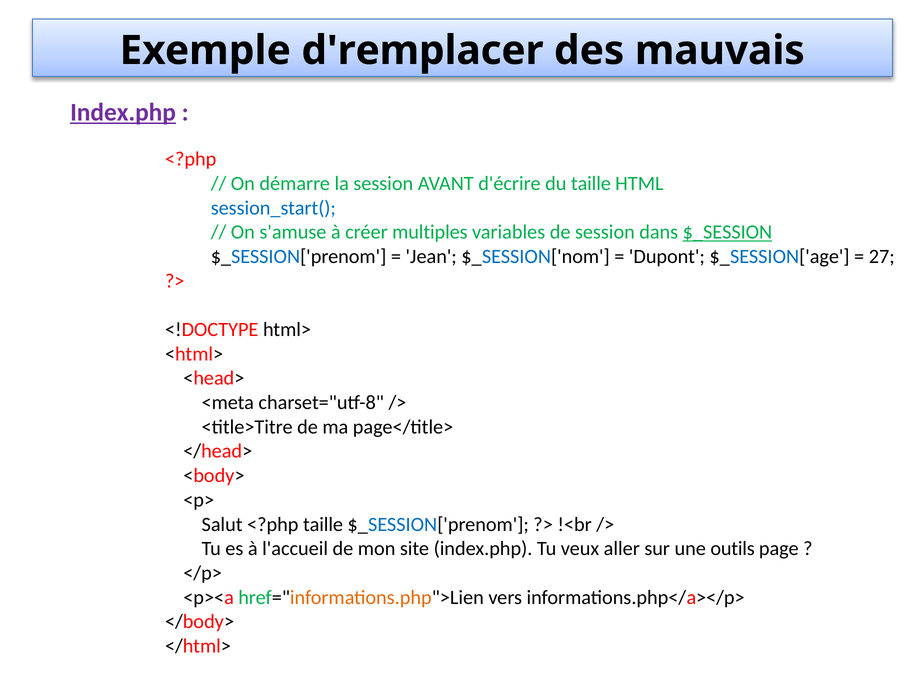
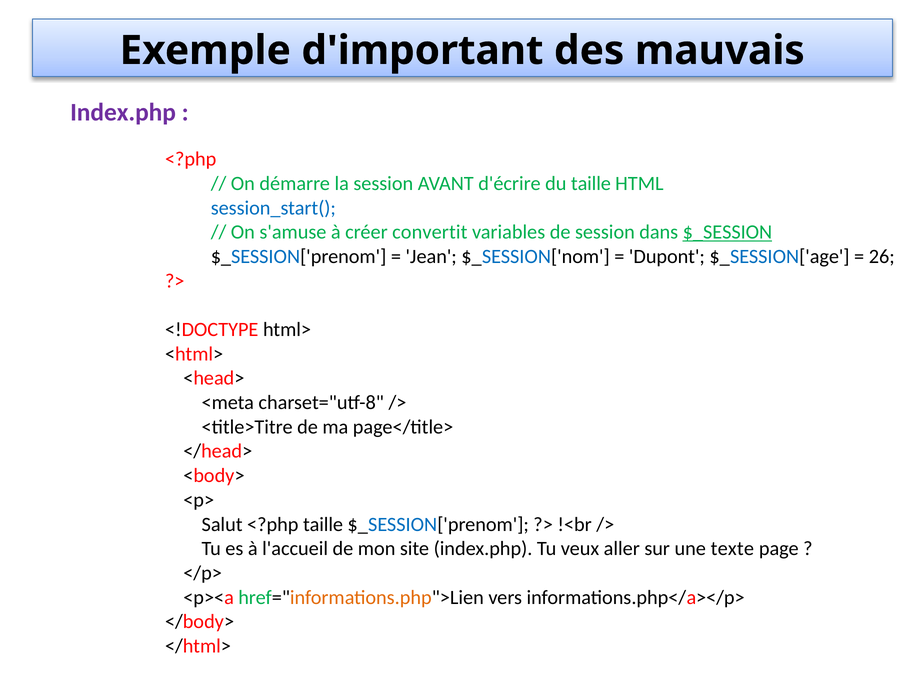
d'remplacer: d'remplacer -> d'important
Index.php at (123, 112) underline: present -> none
multiples: multiples -> convertit
27: 27 -> 26
outils: outils -> texte
